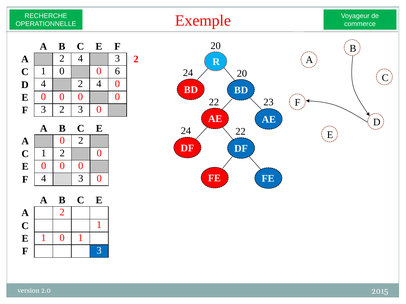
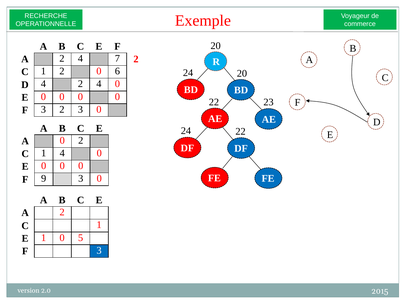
2 4 3: 3 -> 7
C 1 0: 0 -> 2
1 2: 2 -> 4
F 4: 4 -> 9
0 1: 1 -> 5
